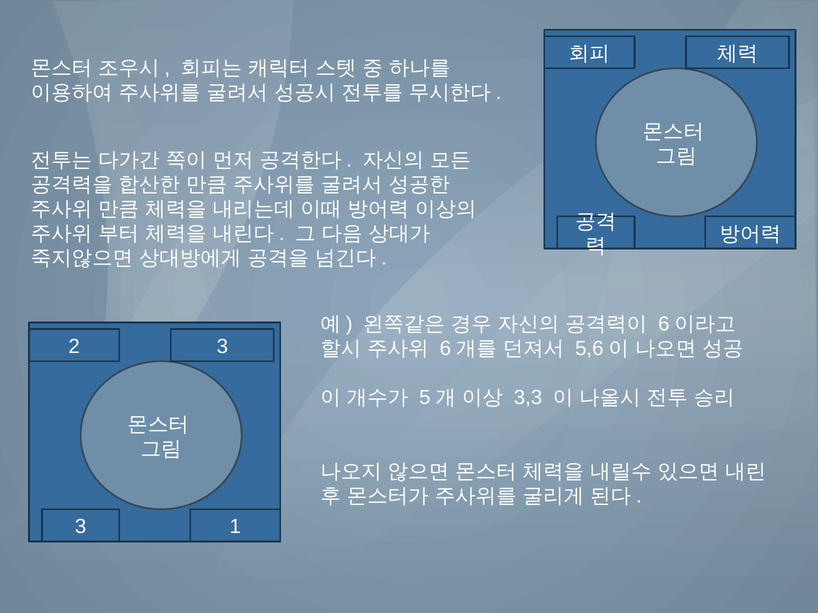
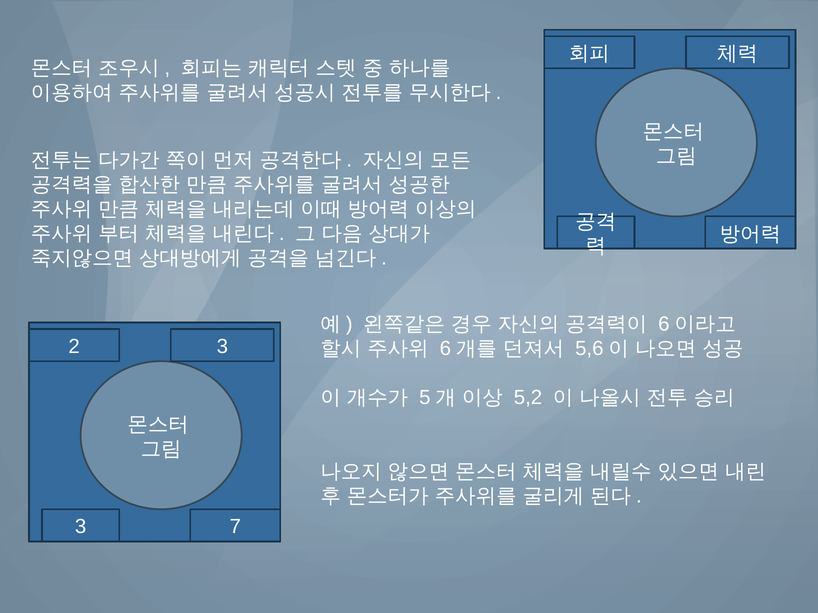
3,3: 3,3 -> 5,2
1: 1 -> 7
